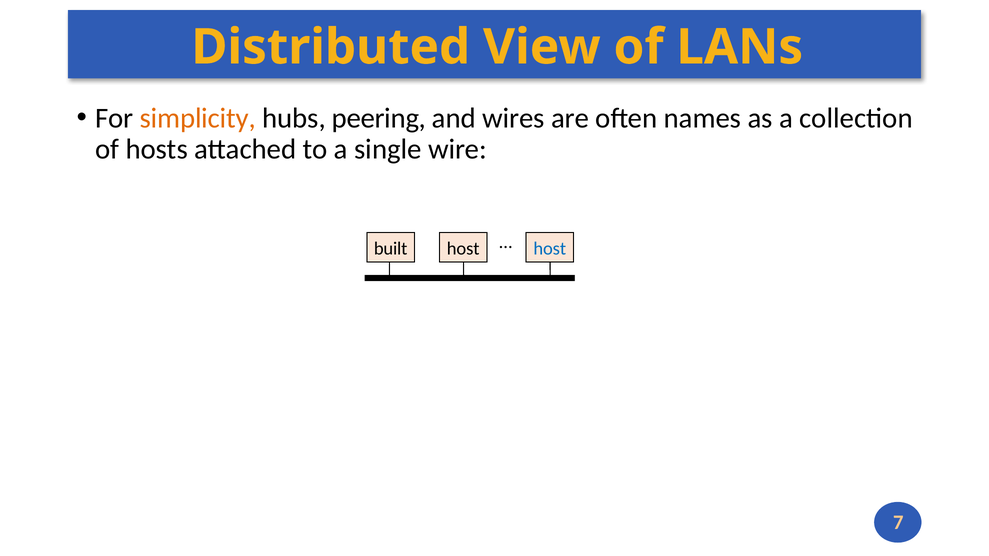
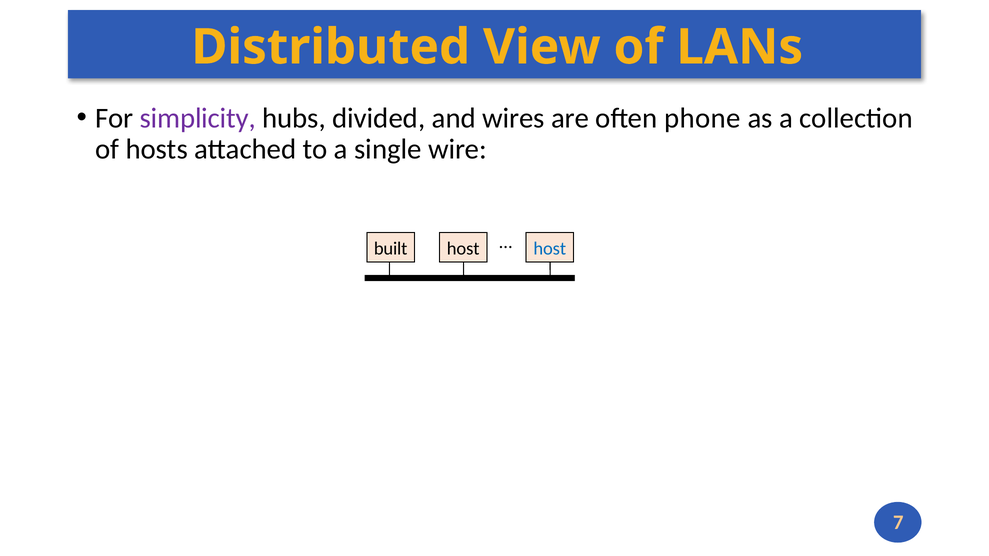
simplicity colour: orange -> purple
peering: peering -> divided
names: names -> phone
